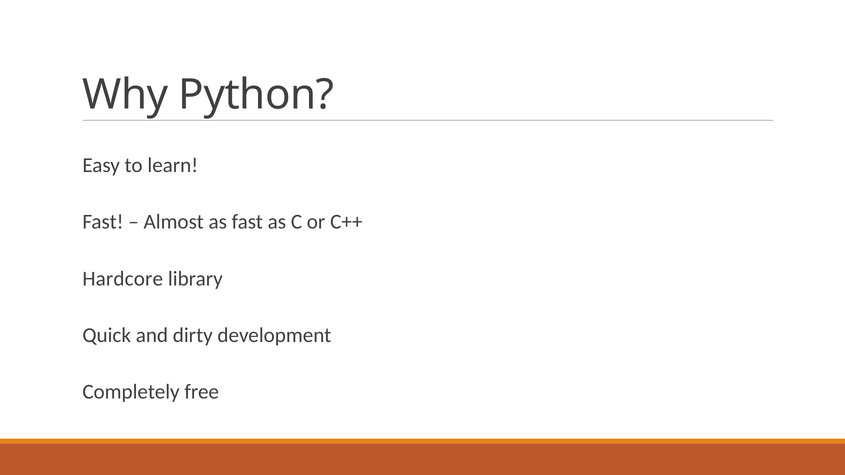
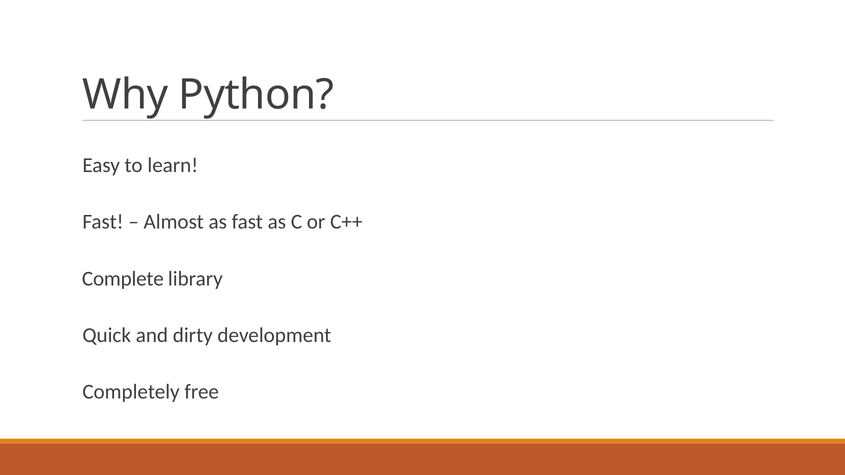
Hardcore: Hardcore -> Complete
